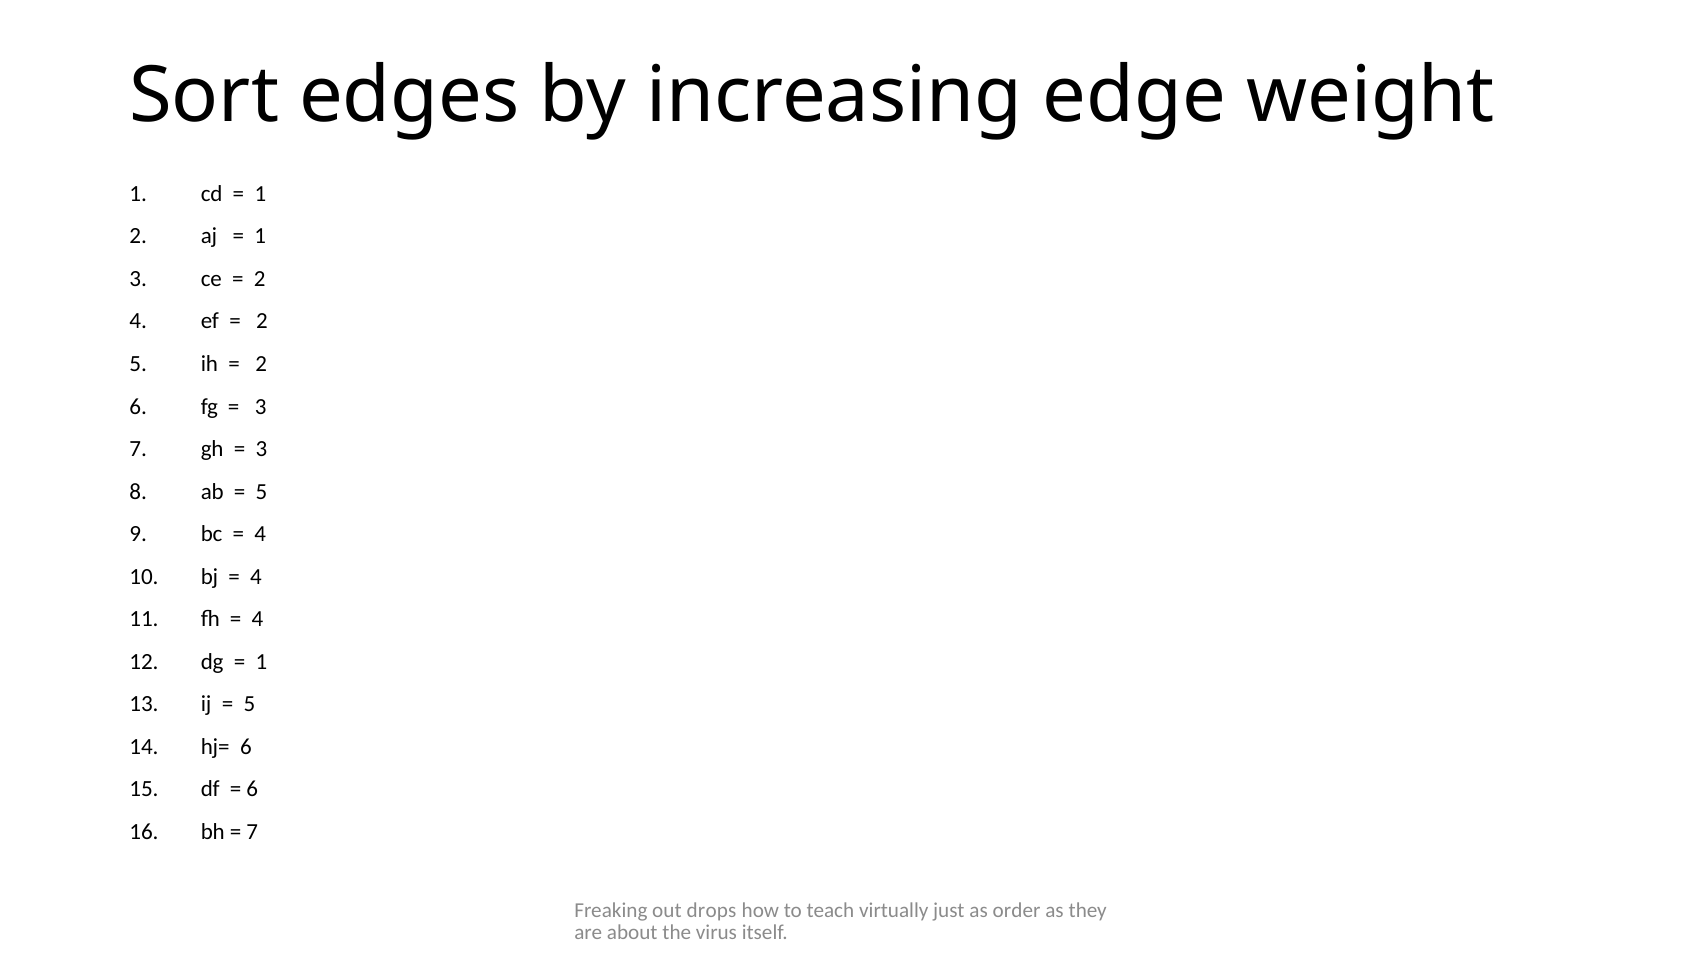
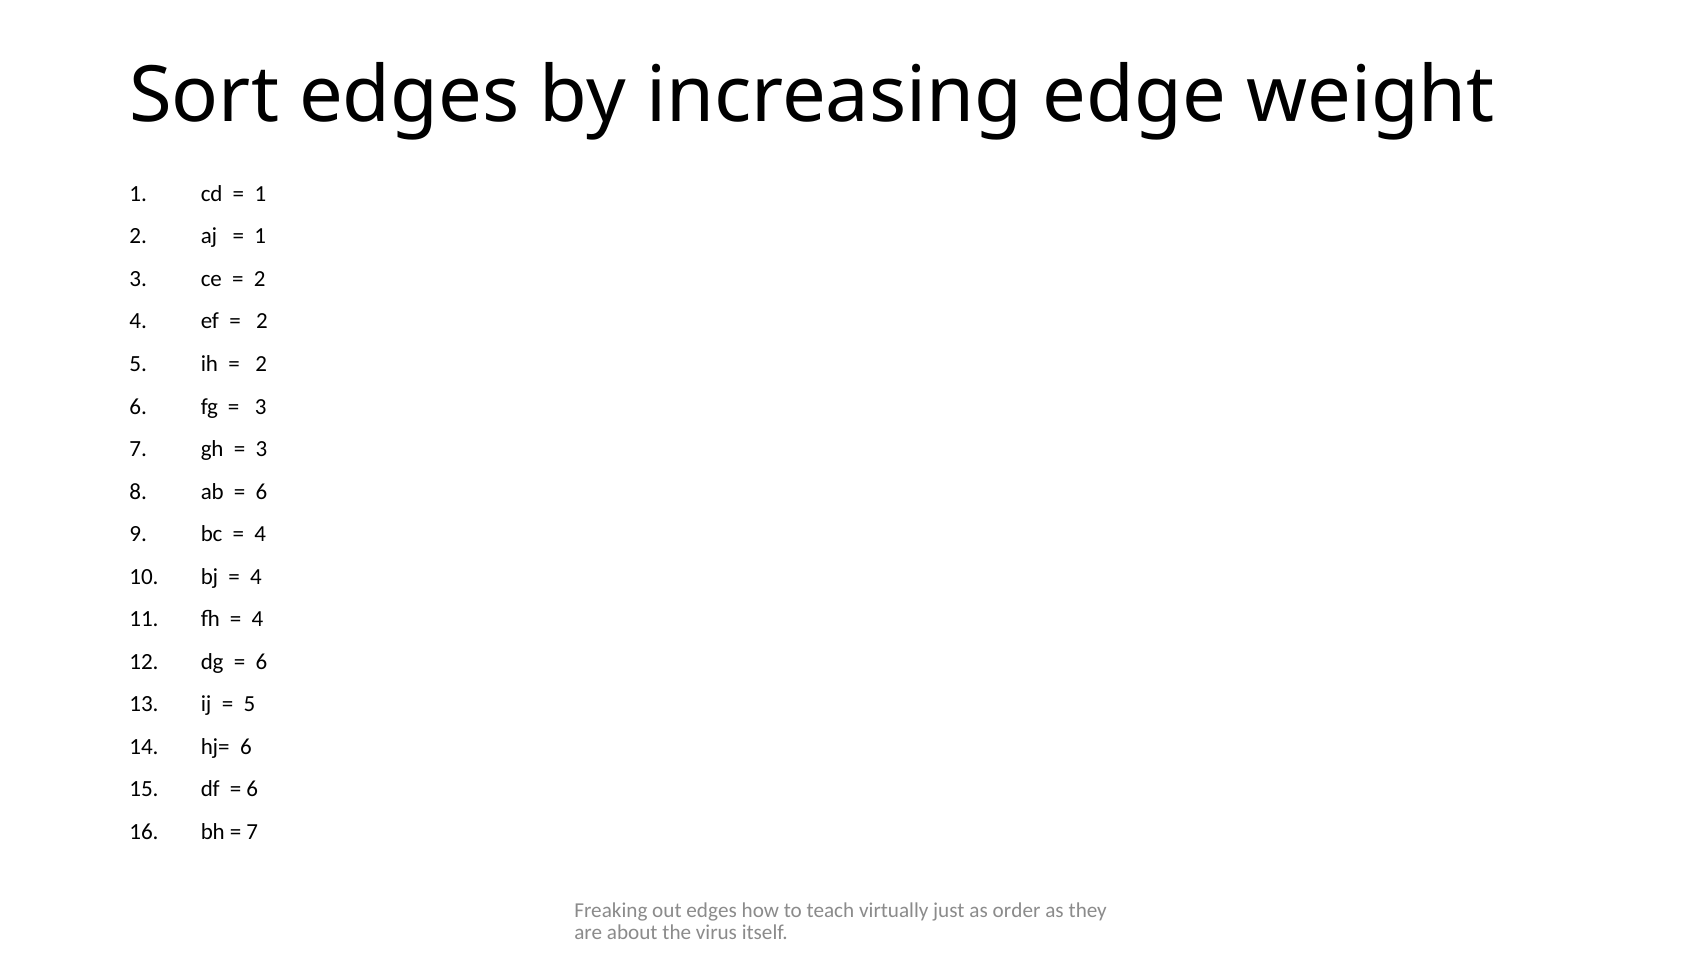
5 at (262, 491): 5 -> 6
1 at (262, 662): 1 -> 6
out drops: drops -> edges
